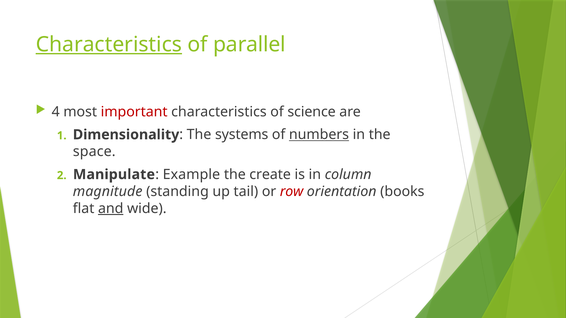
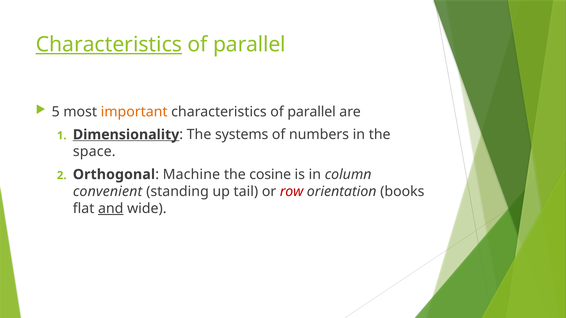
4: 4 -> 5
important colour: red -> orange
science at (312, 112): science -> parallel
Dimensionality underline: none -> present
numbers underline: present -> none
Manipulate: Manipulate -> Orthogonal
Example: Example -> Machine
create: create -> cosine
magnitude: magnitude -> convenient
